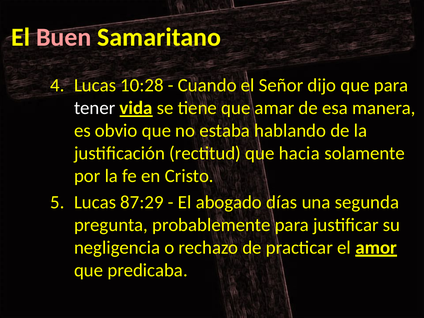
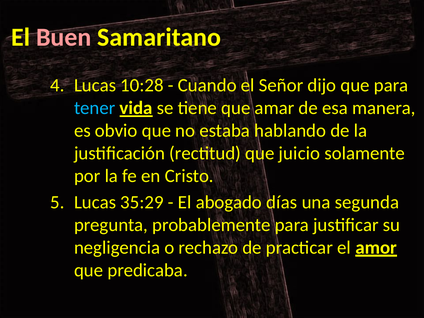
tener colour: white -> light blue
hacia: hacia -> juicio
87:29: 87:29 -> 35:29
